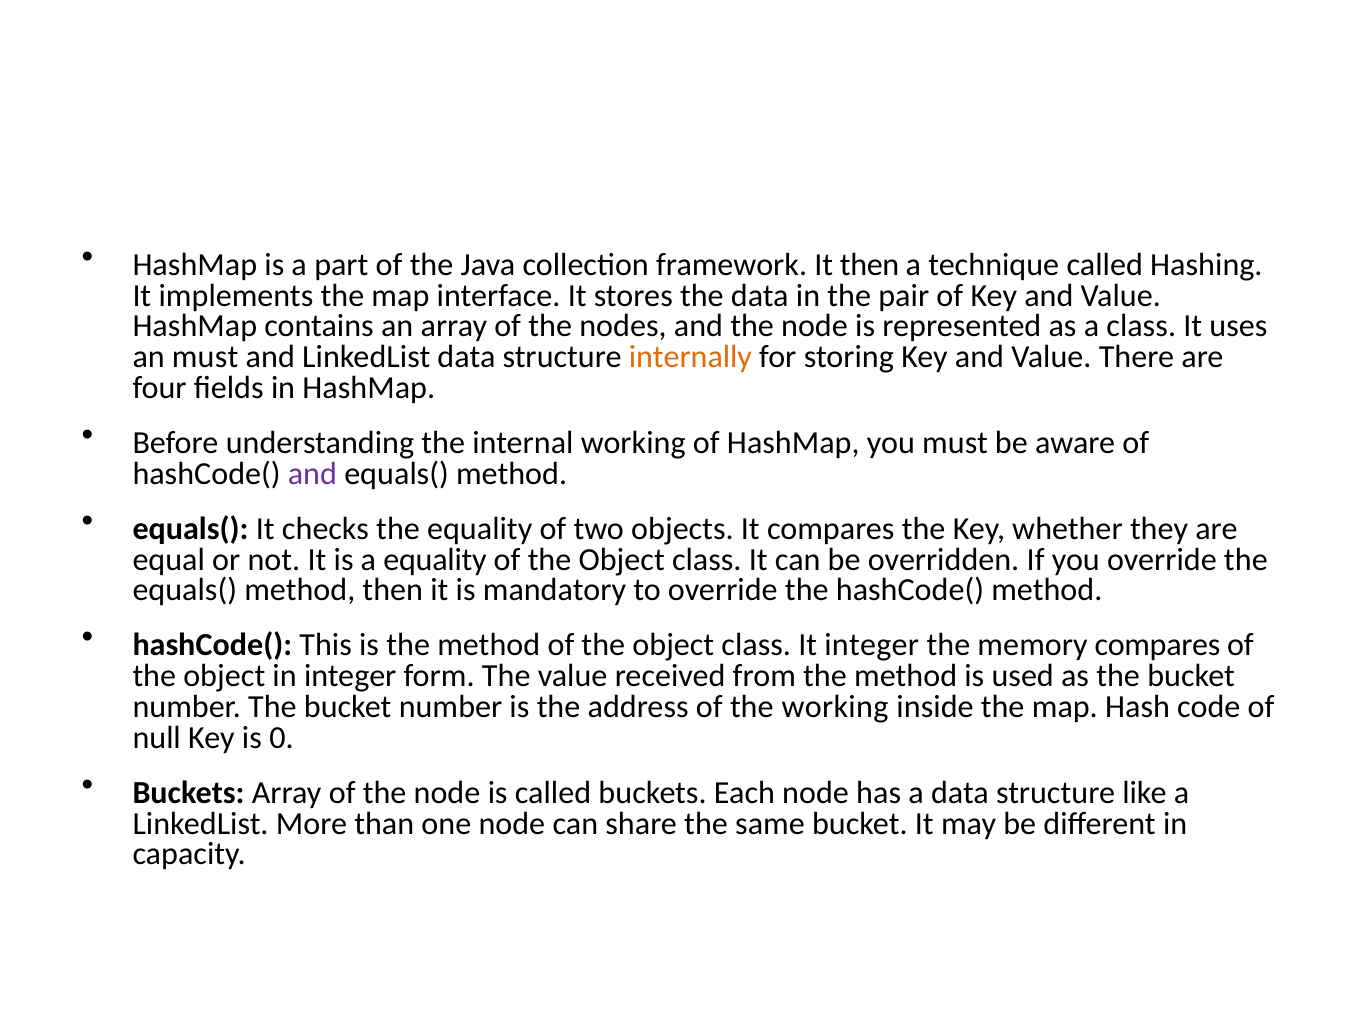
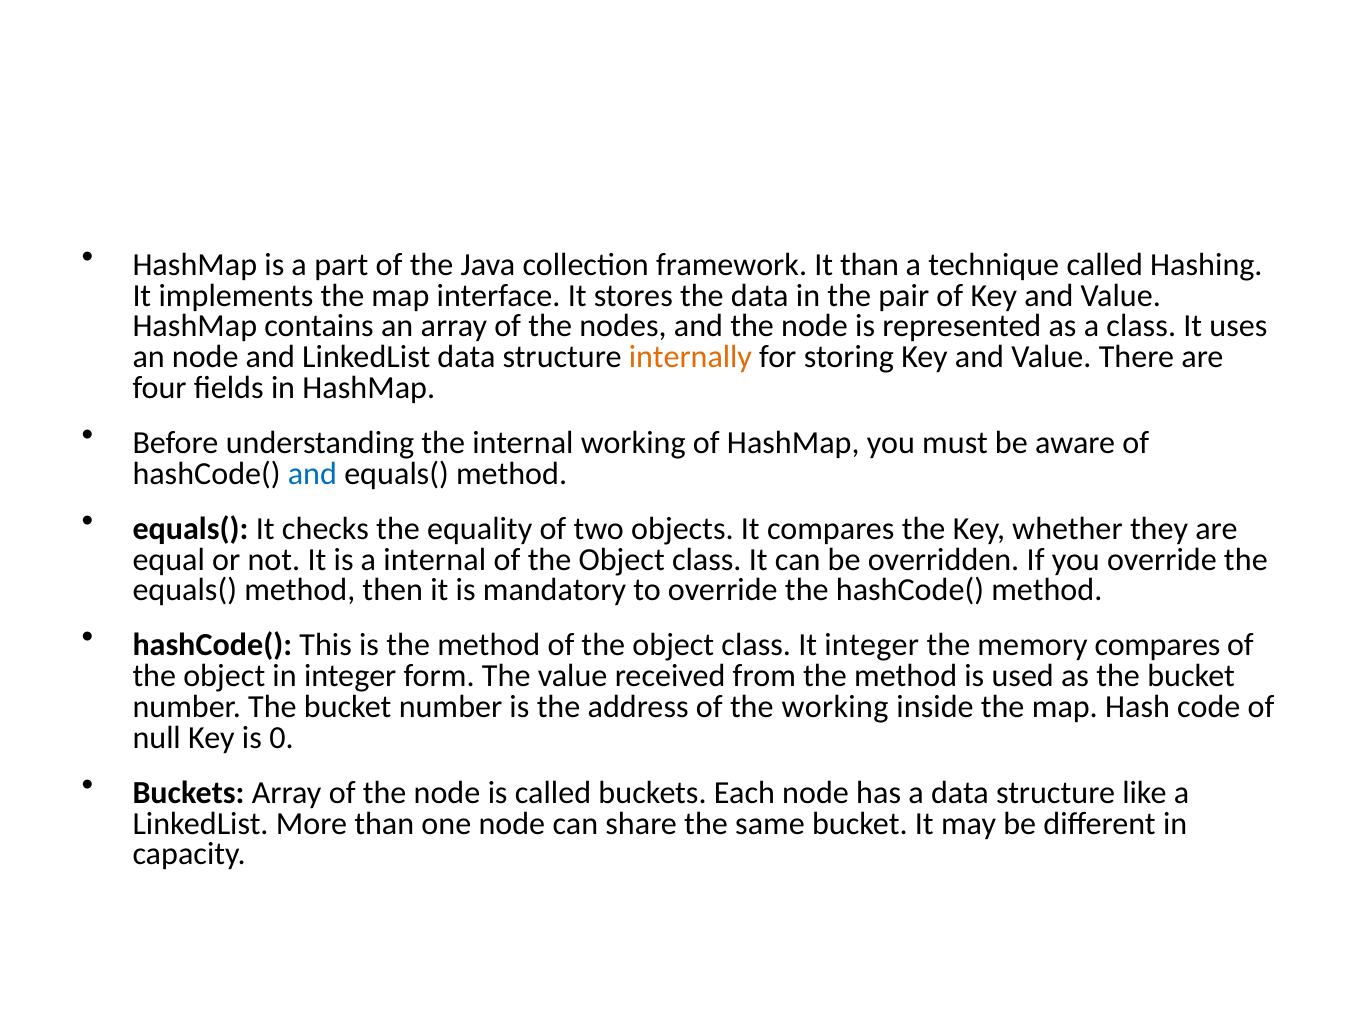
It then: then -> than
an must: must -> node
and at (312, 474) colour: purple -> blue
a equality: equality -> internal
